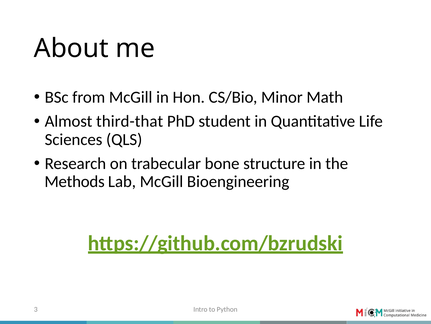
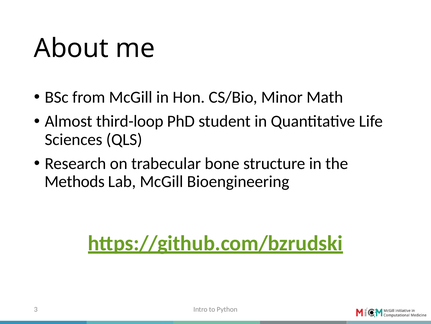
third-that: third-that -> third-loop
